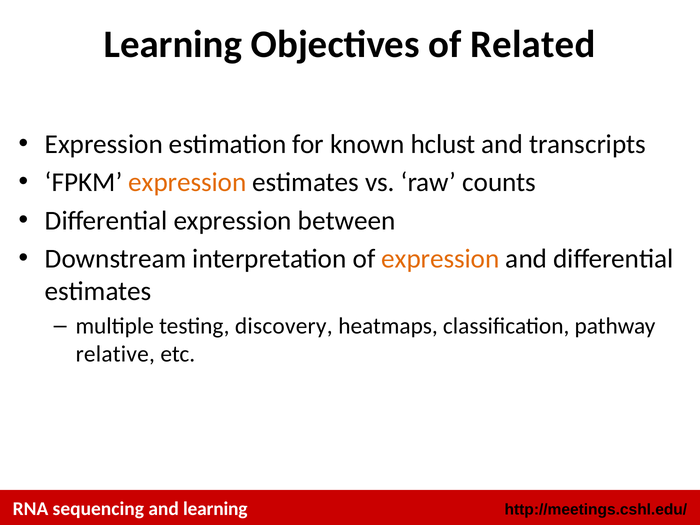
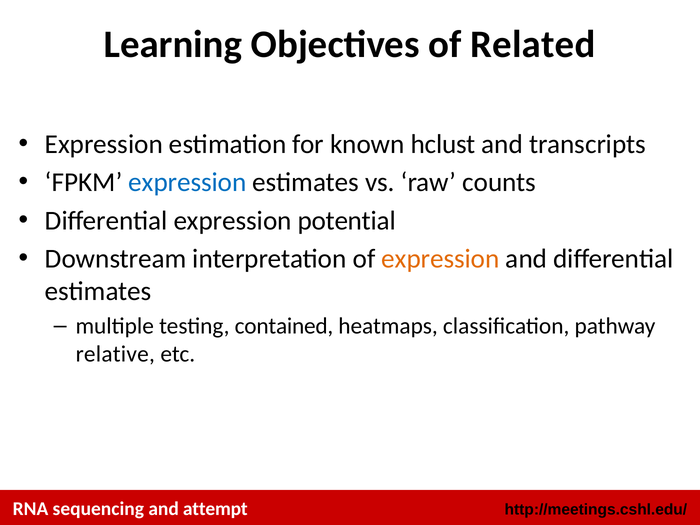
expression at (187, 182) colour: orange -> blue
between: between -> potential
discovery: discovery -> contained
and learning: learning -> attempt
